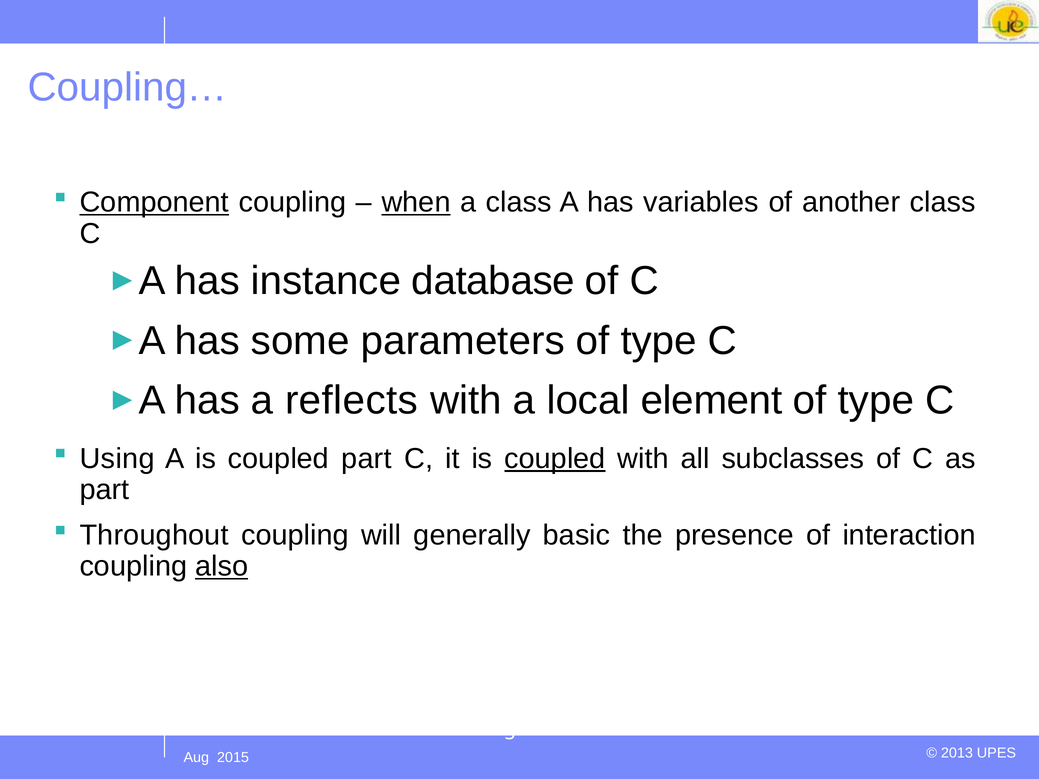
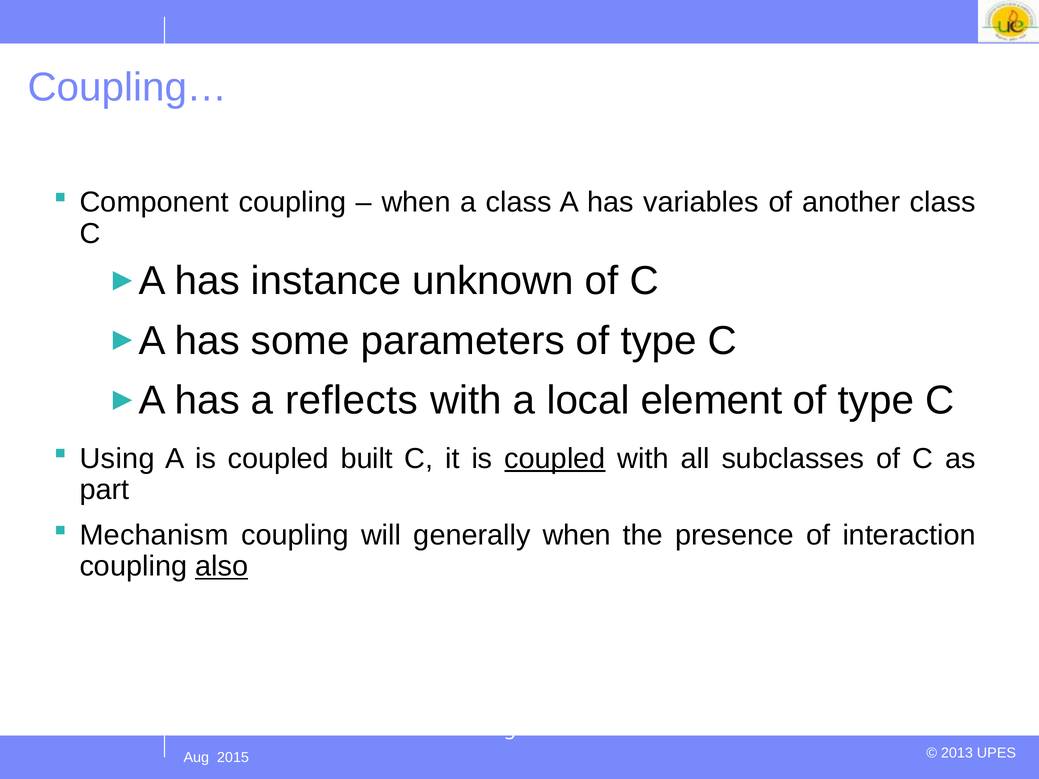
Component underline: present -> none
when at (416, 202) underline: present -> none
database: database -> unknown
coupled part: part -> built
Throughout: Throughout -> Mechanism
generally basic: basic -> when
